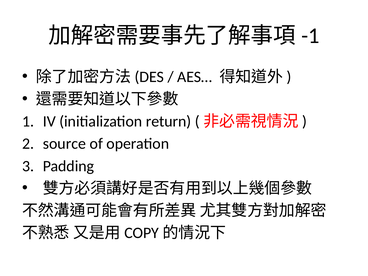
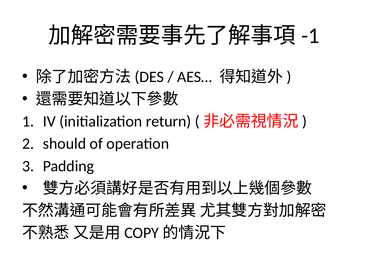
source: source -> should
